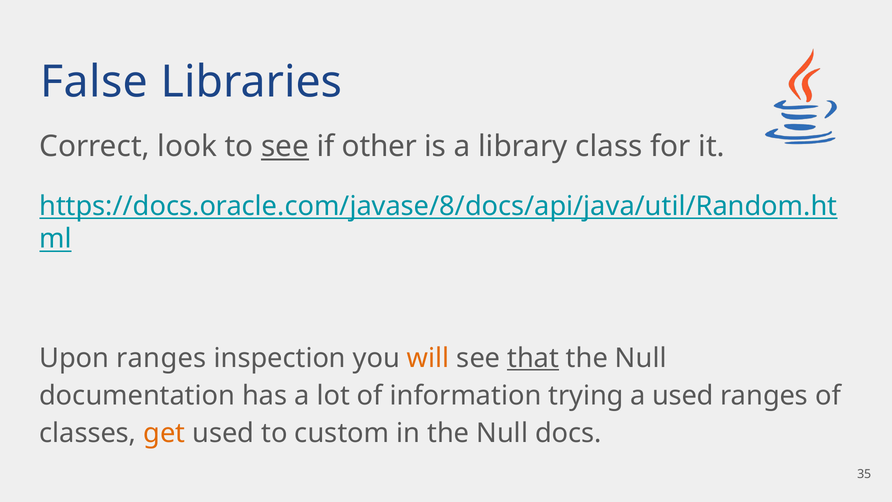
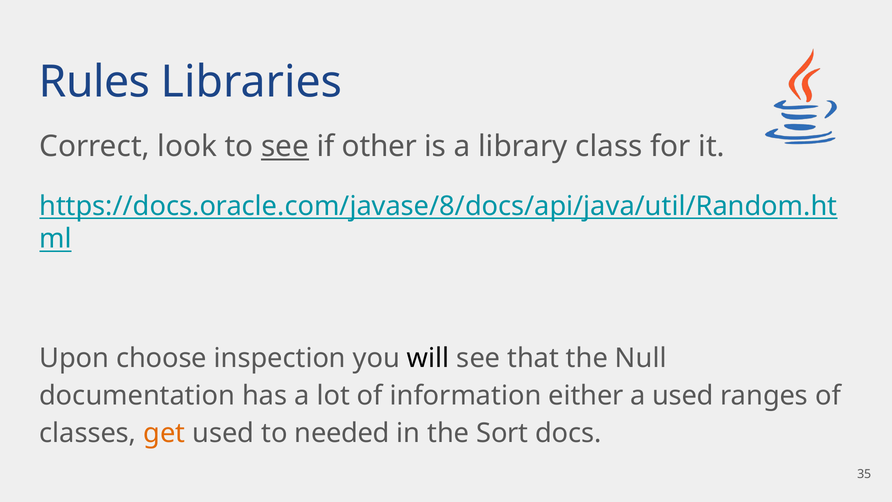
False: False -> Rules
Upon ranges: ranges -> choose
will colour: orange -> black
that underline: present -> none
trying: trying -> either
custom: custom -> needed
in the Null: Null -> Sort
